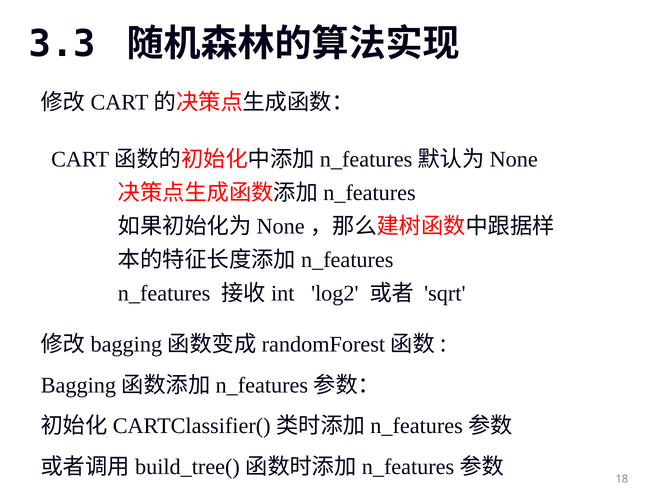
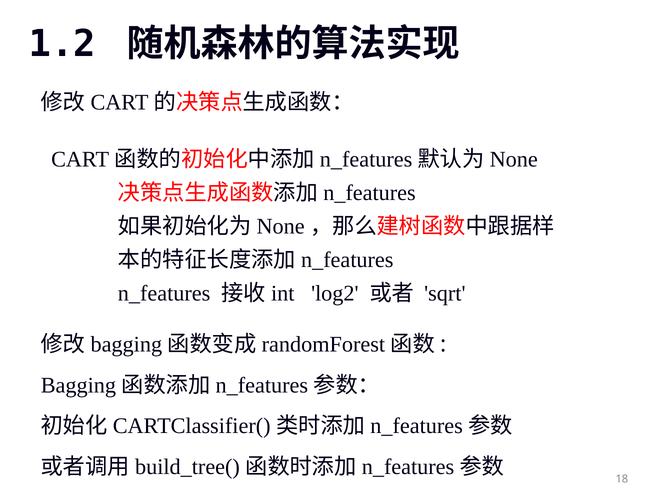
3.3: 3.3 -> 1.2
